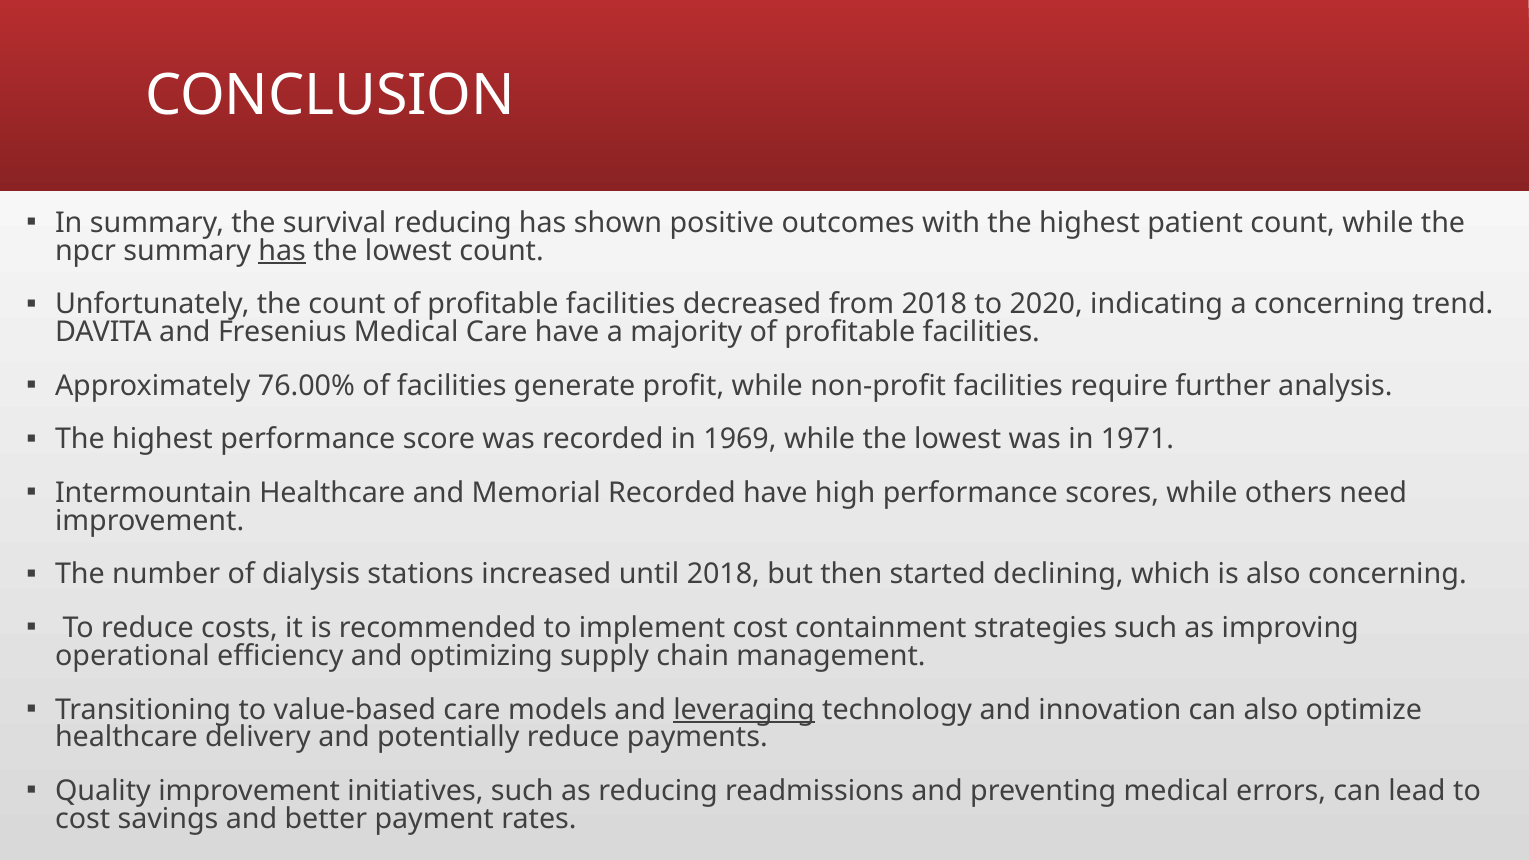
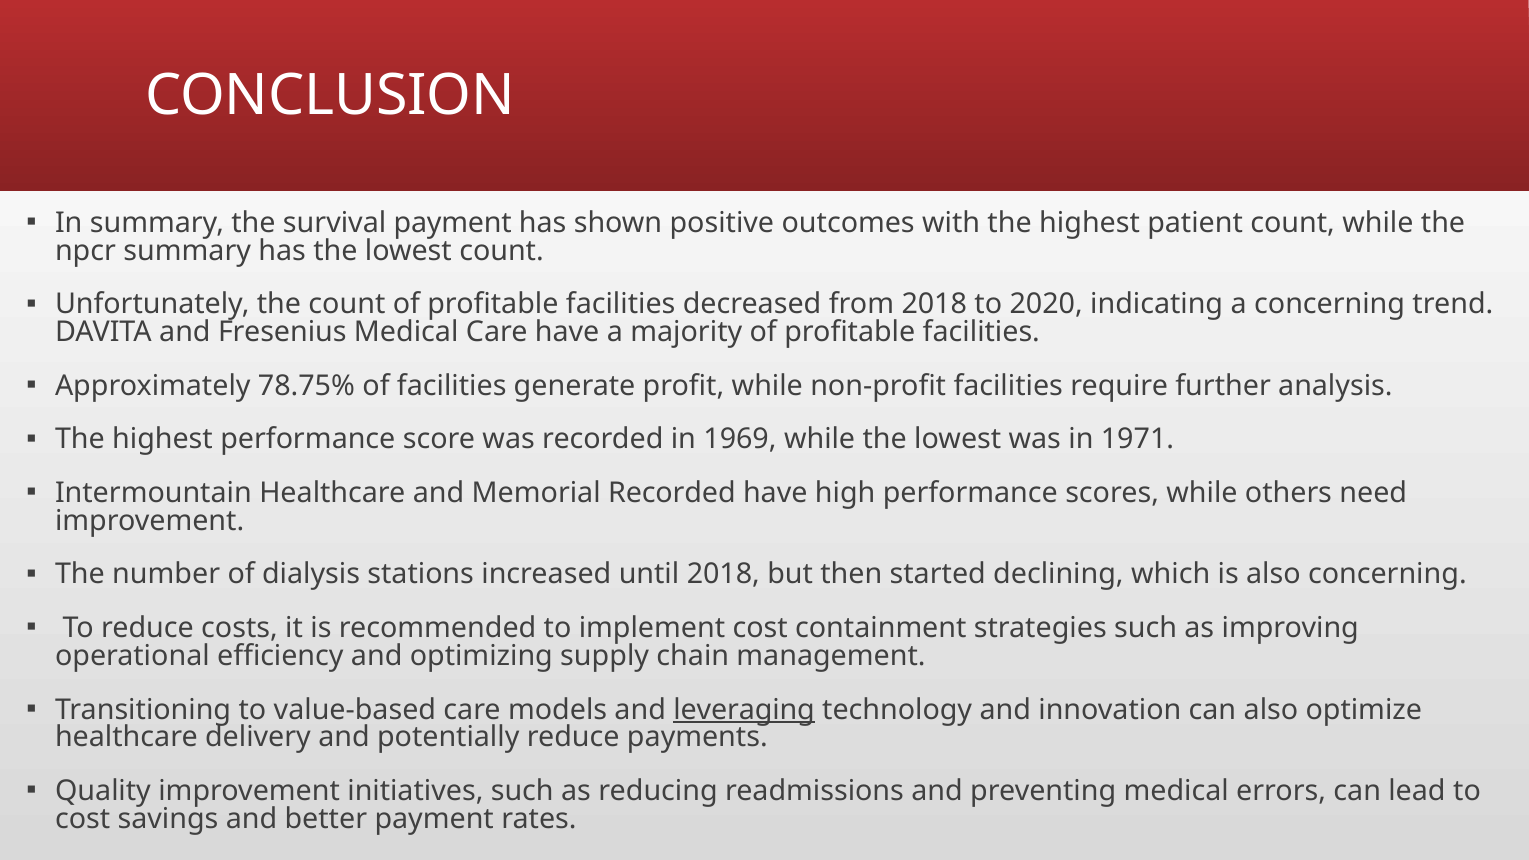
survival reducing: reducing -> payment
has at (282, 251) underline: present -> none
76.00%: 76.00% -> 78.75%
